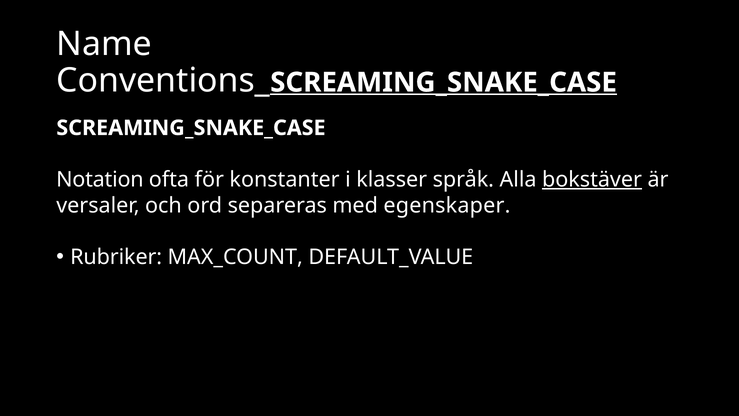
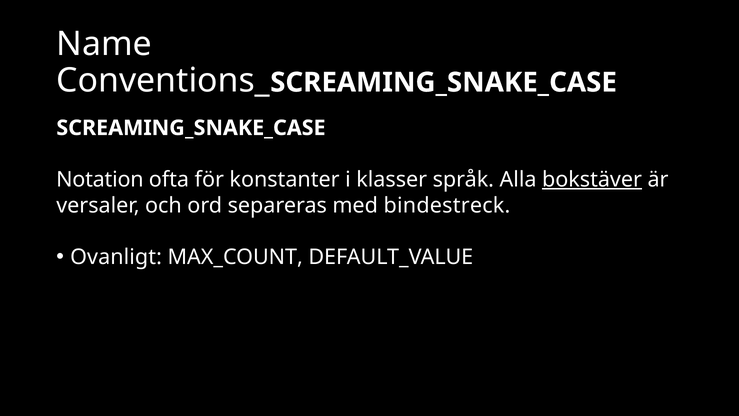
SCREAMING_SNAKE_CASE at (444, 82) underline: present -> none
egenskaper: egenskaper -> bindestreck
Rubriker: Rubriker -> Ovanligt
